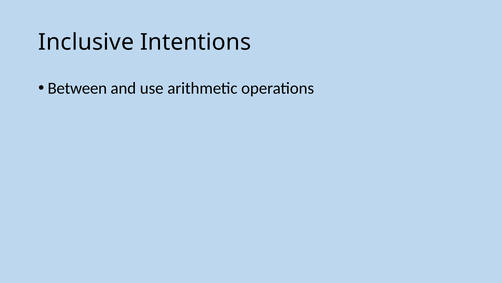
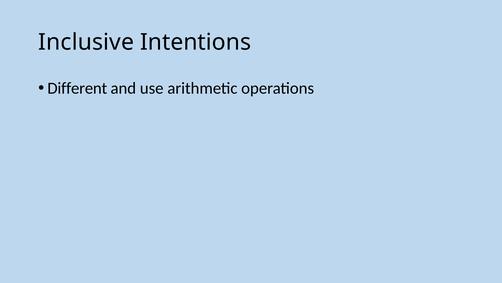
Between: Between -> Different
